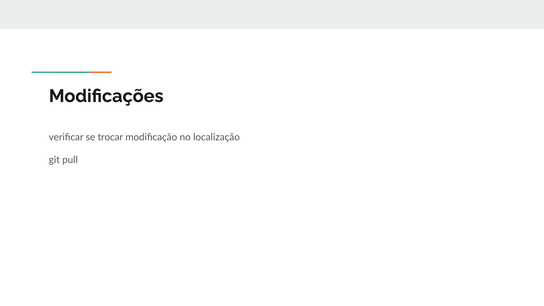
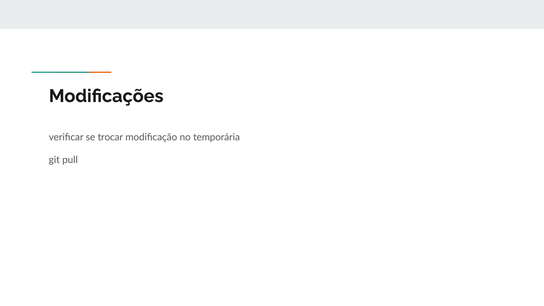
localização: localização -> temporária
